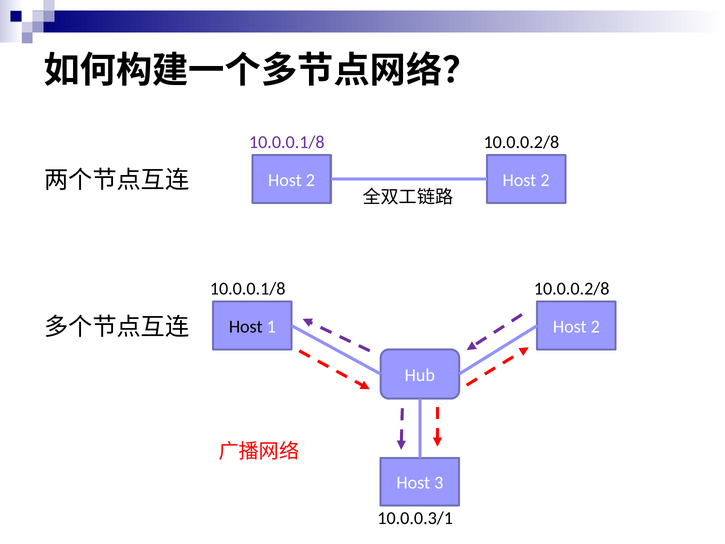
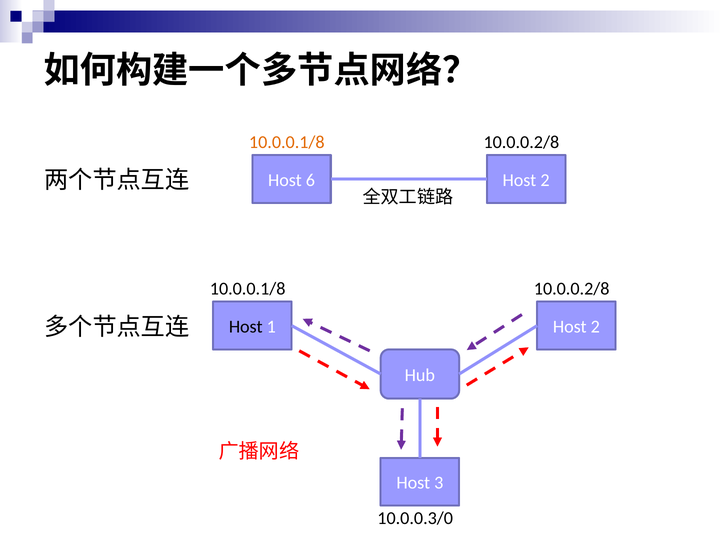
10.0.0.1/8 at (287, 142) colour: purple -> orange
2 at (310, 180): 2 -> 6
10.0.0.3/1: 10.0.0.3/1 -> 10.0.0.3/0
